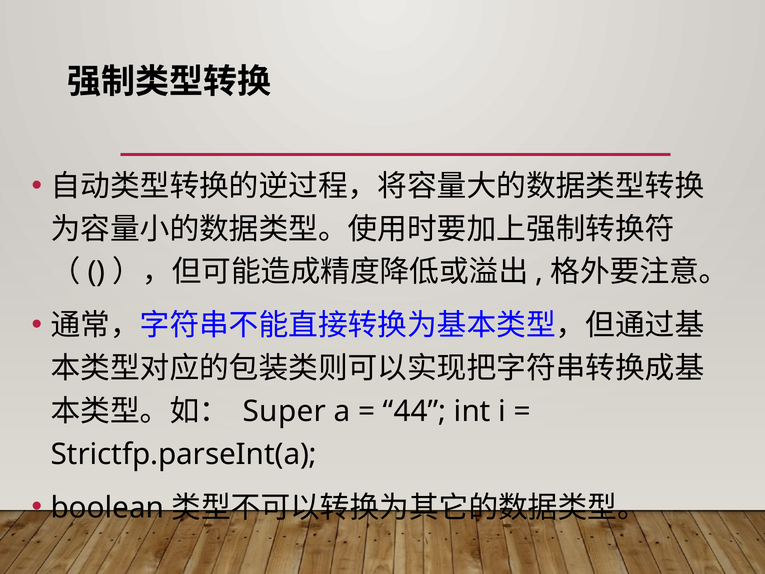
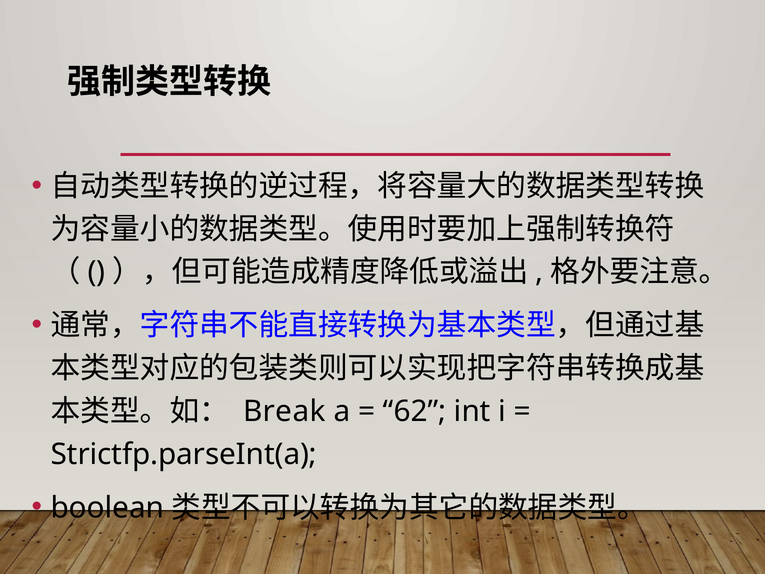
Super: Super -> Break
44: 44 -> 62
